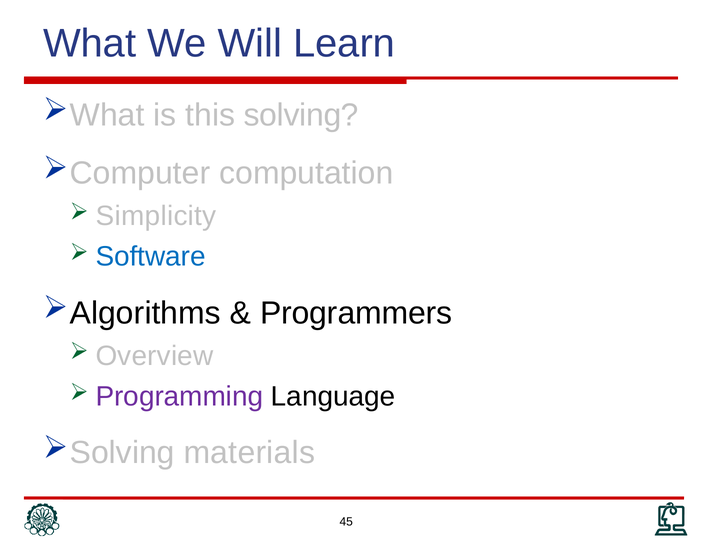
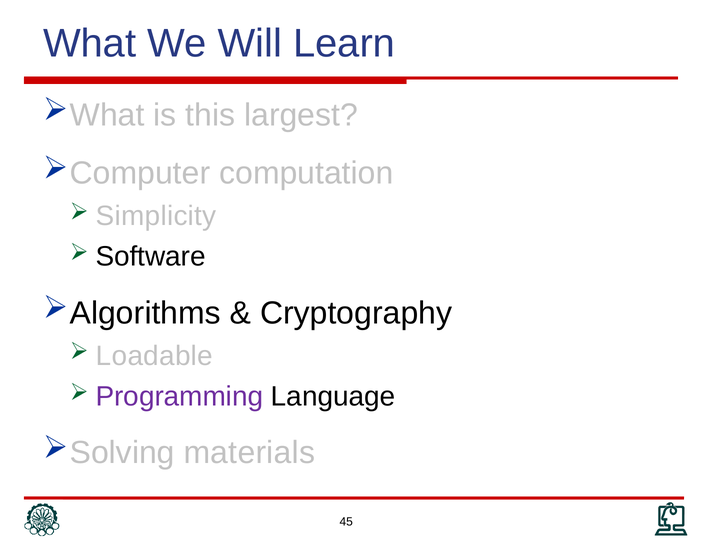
solving: solving -> largest
Software colour: blue -> black
Programmers: Programmers -> Cryptography
Overview: Overview -> Loadable
